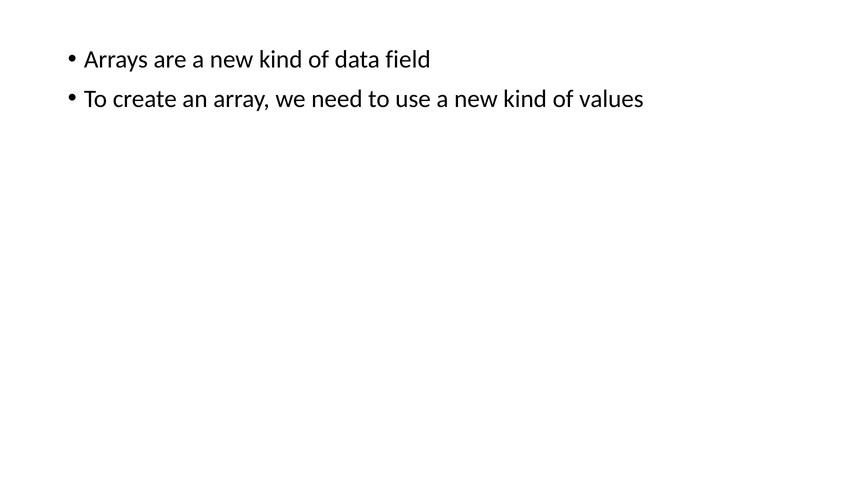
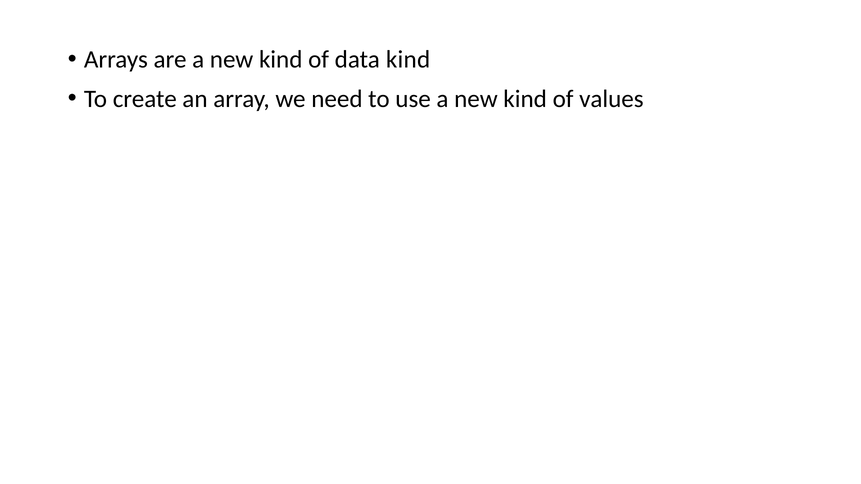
data field: field -> kind
